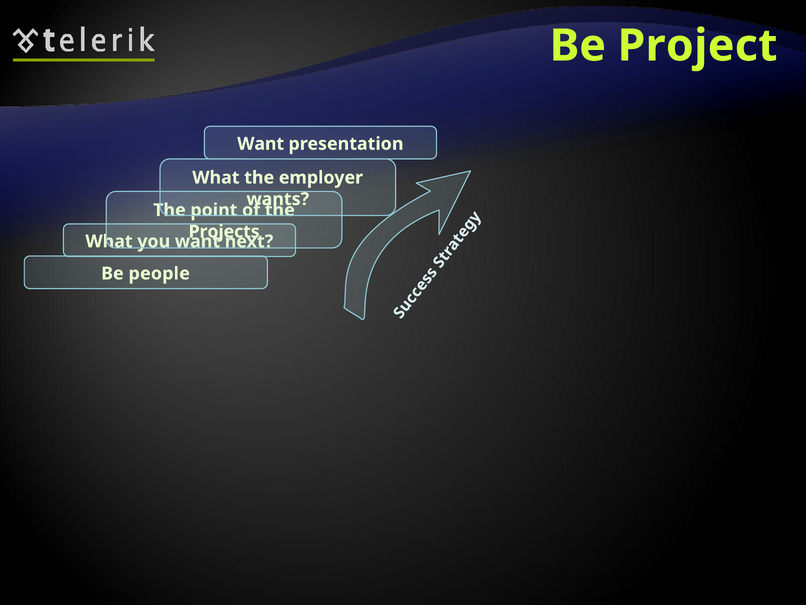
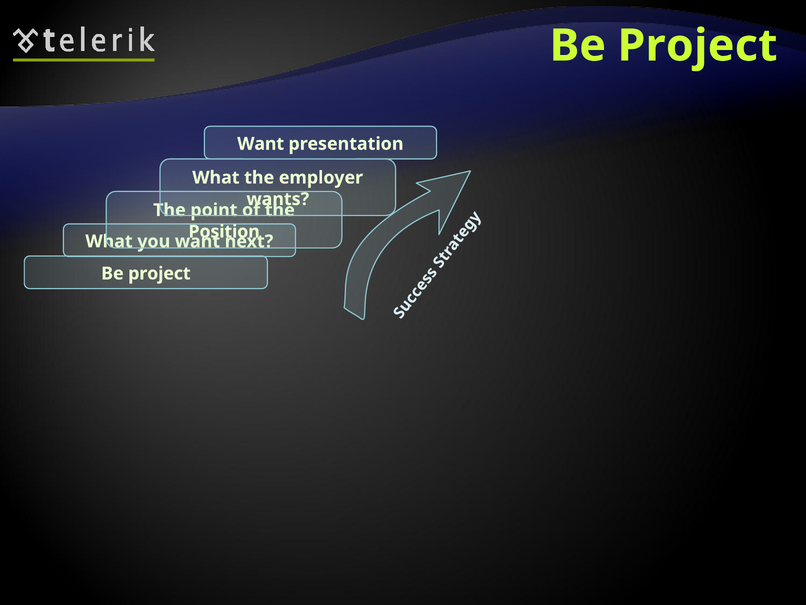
Projects: Projects -> Position
people at (159, 273): people -> project
